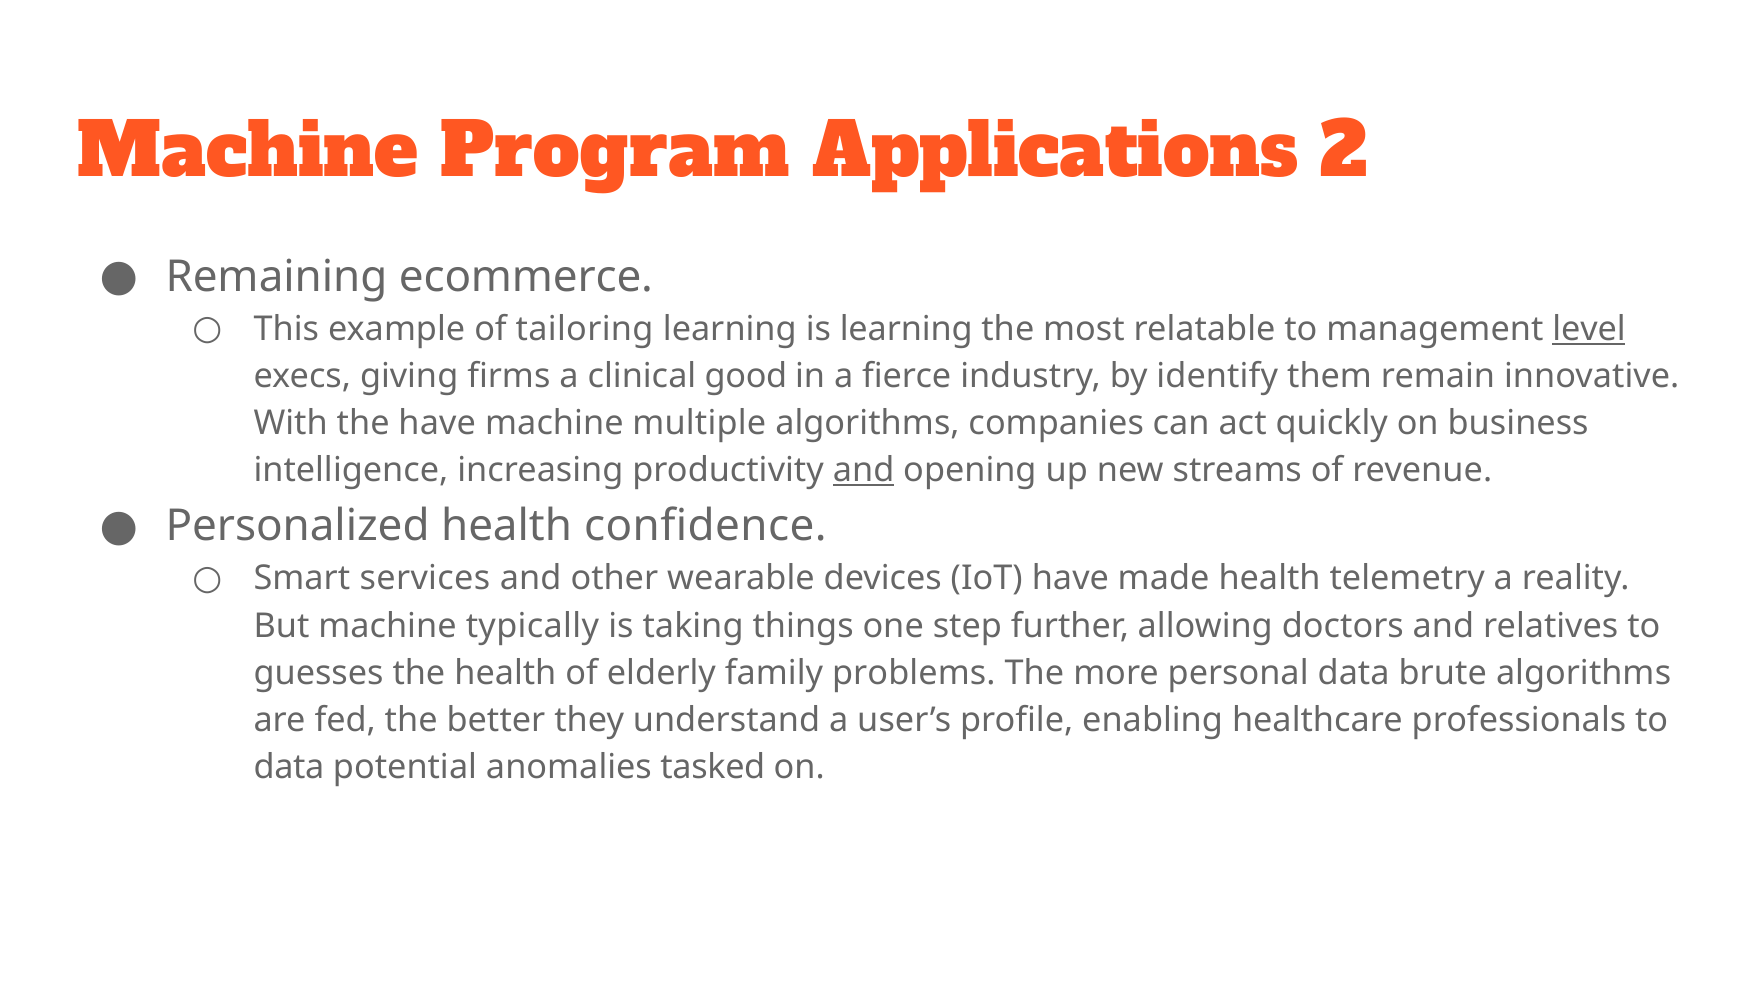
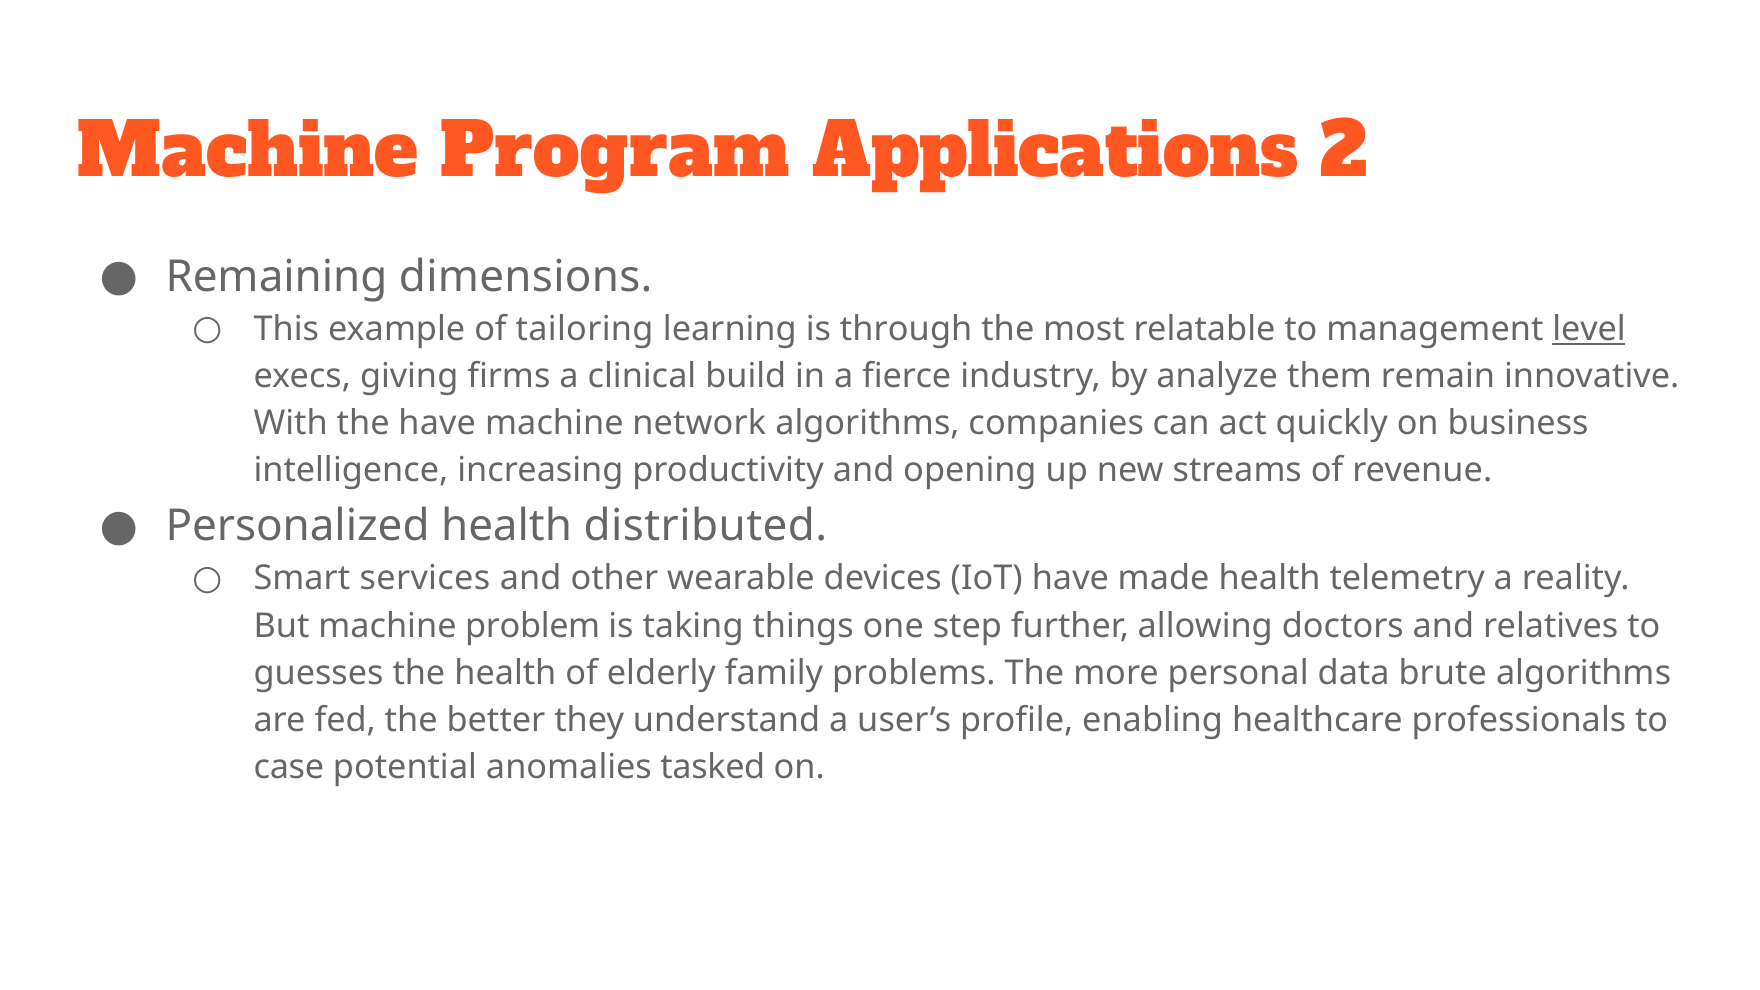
ecommerce: ecommerce -> dimensions
is learning: learning -> through
good: good -> build
identify: identify -> analyze
multiple: multiple -> network
and at (864, 471) underline: present -> none
confidence: confidence -> distributed
typically: typically -> problem
data at (289, 767): data -> case
